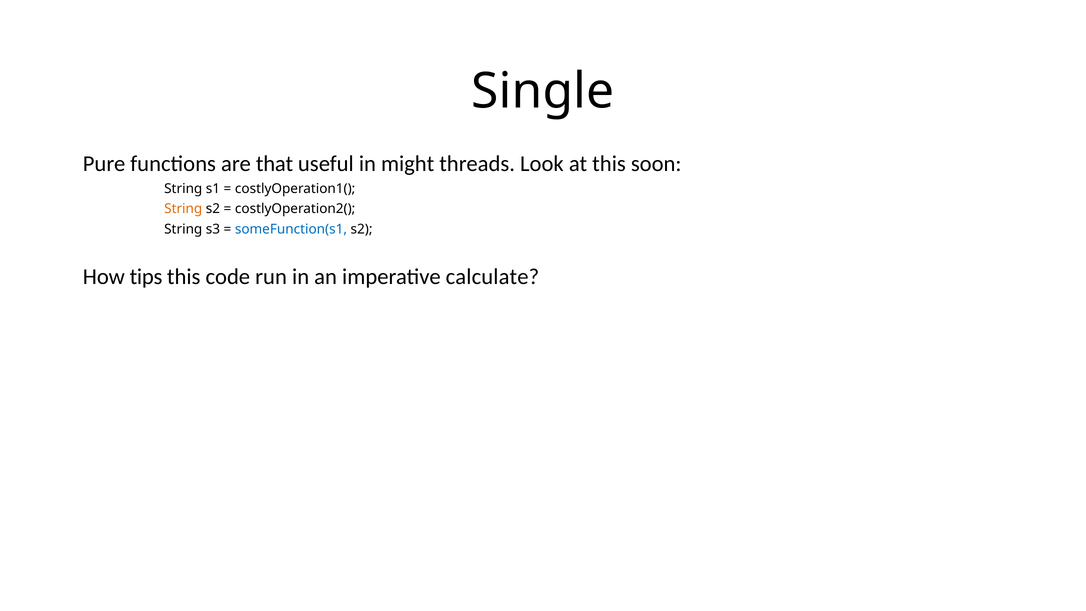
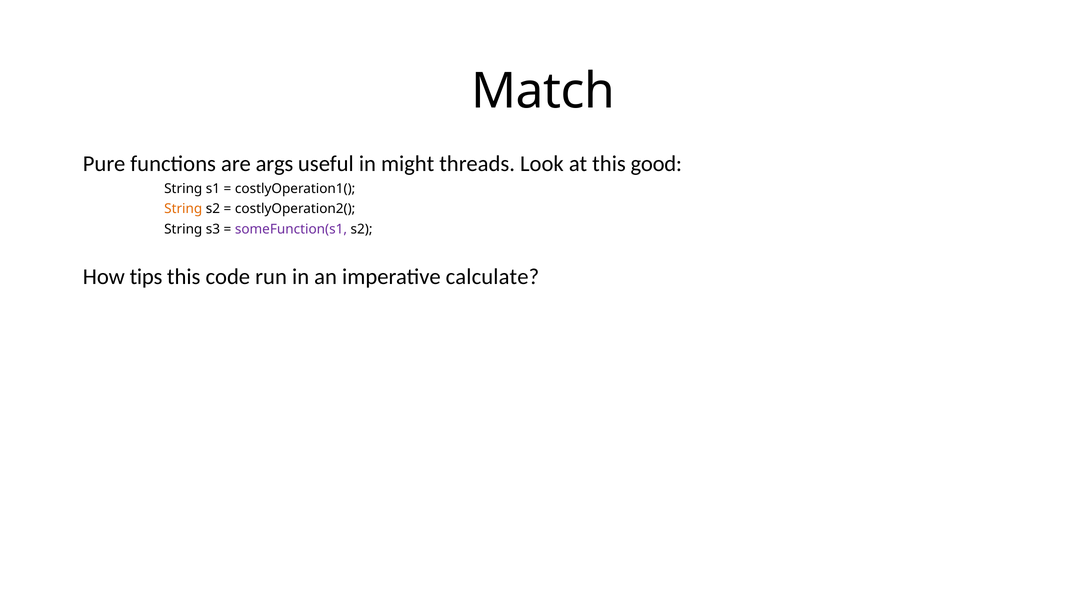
Single: Single -> Match
that: that -> args
soon: soon -> good
someFunction(s1 colour: blue -> purple
